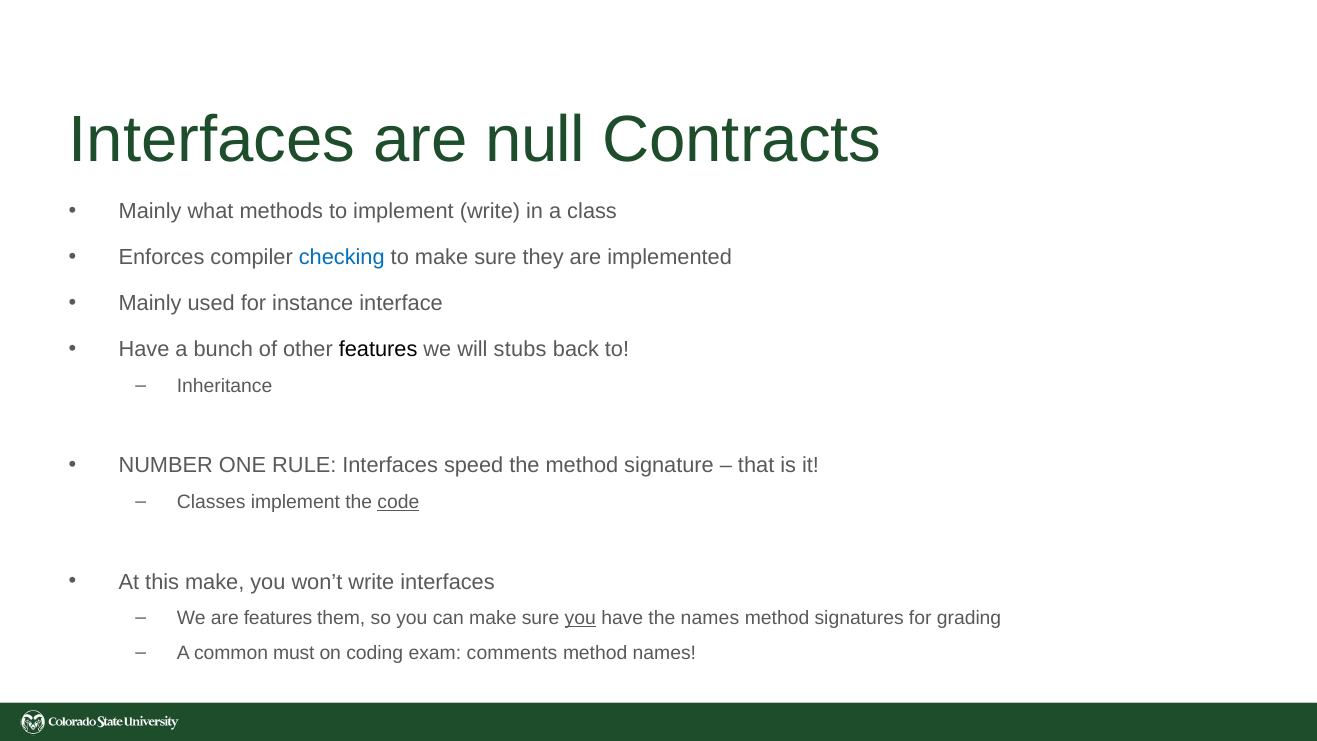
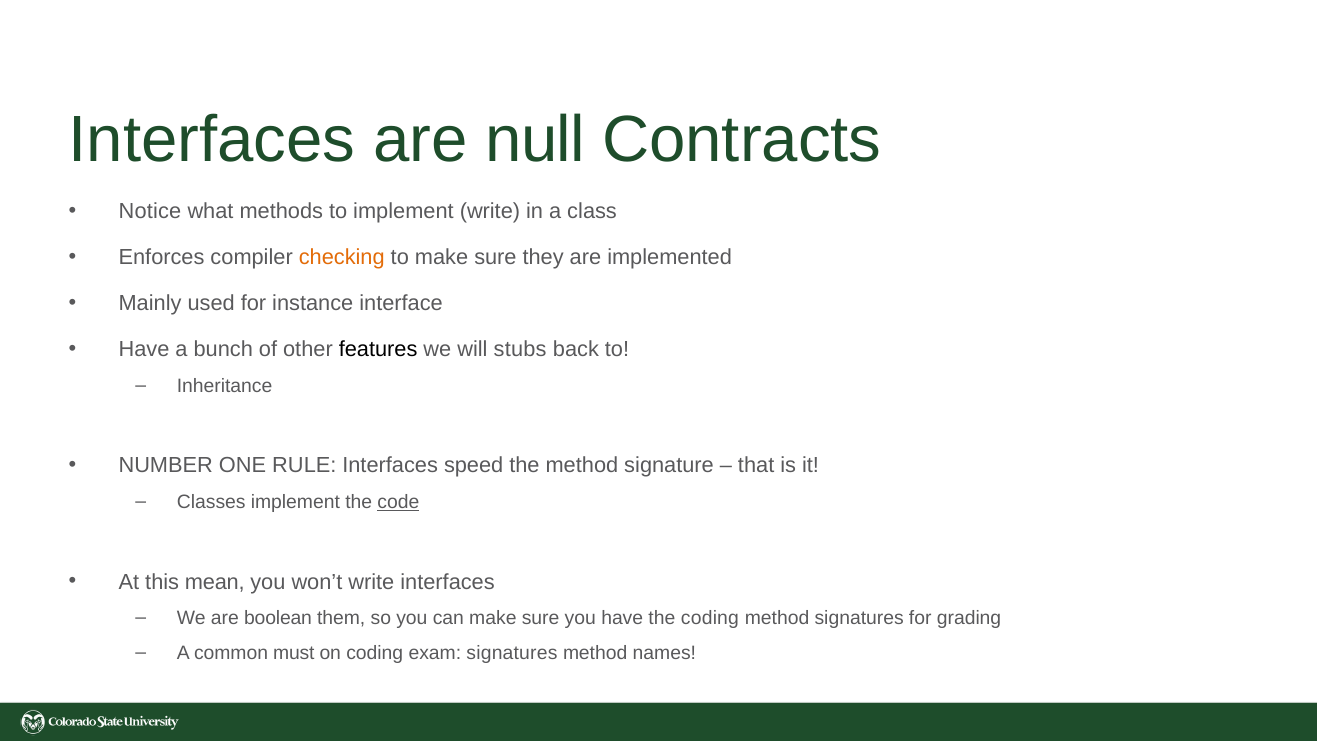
Mainly at (150, 212): Mainly -> Notice
checking colour: blue -> orange
this make: make -> mean
are features: features -> boolean
you at (580, 618) underline: present -> none
the names: names -> coding
exam comments: comments -> signatures
